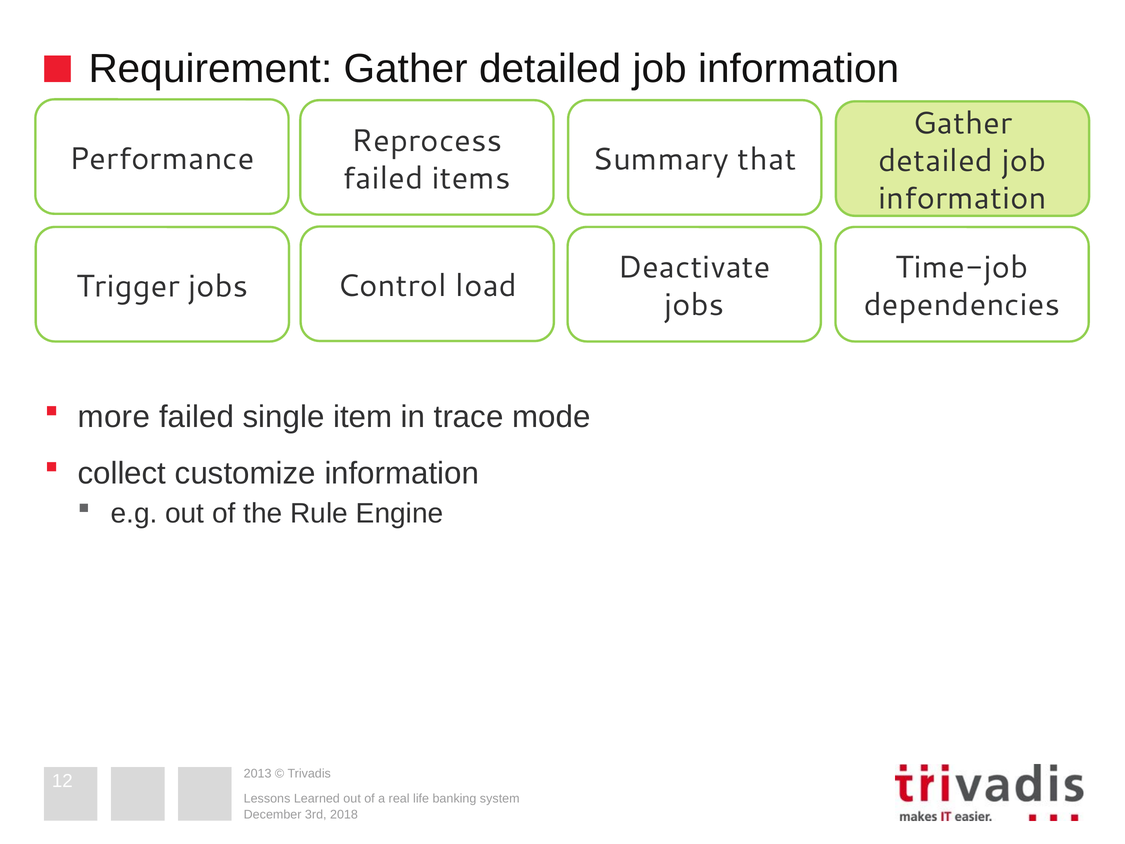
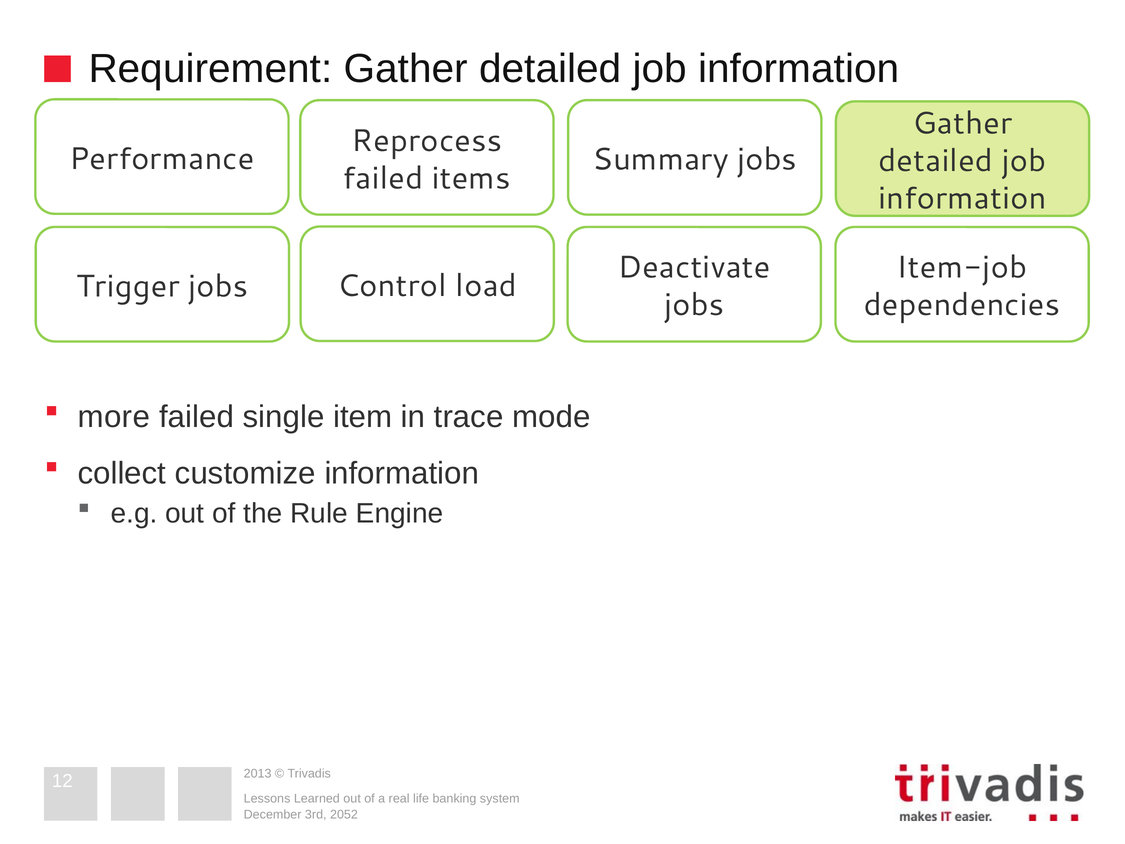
Summary that: that -> jobs
Time-job: Time-job -> Item-job
2018: 2018 -> 2052
